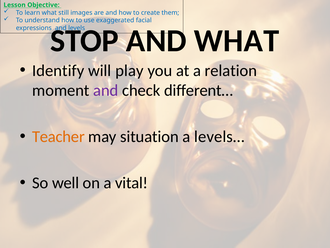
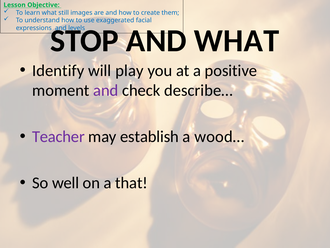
relation: relation -> positive
different…: different… -> describe…
Teacher colour: orange -> purple
situation: situation -> establish
levels…: levels… -> wood…
vital: vital -> that
